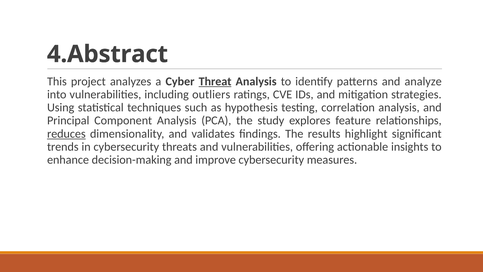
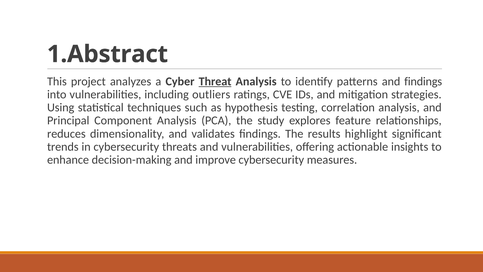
4.Abstract: 4.Abstract -> 1.Abstract
and analyze: analyze -> findings
reduces underline: present -> none
